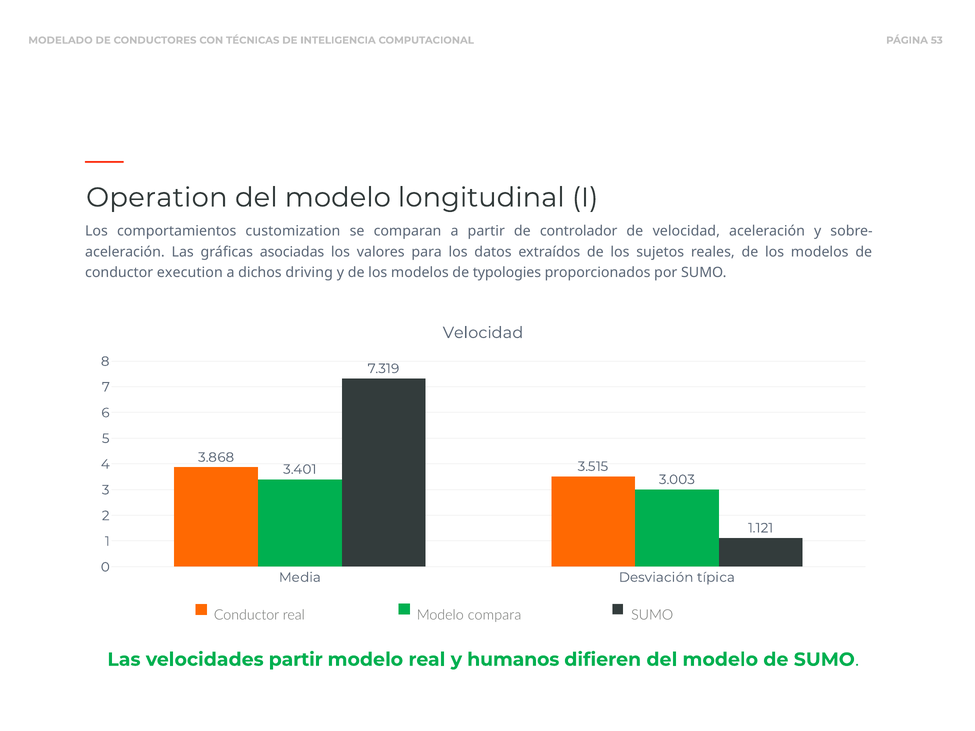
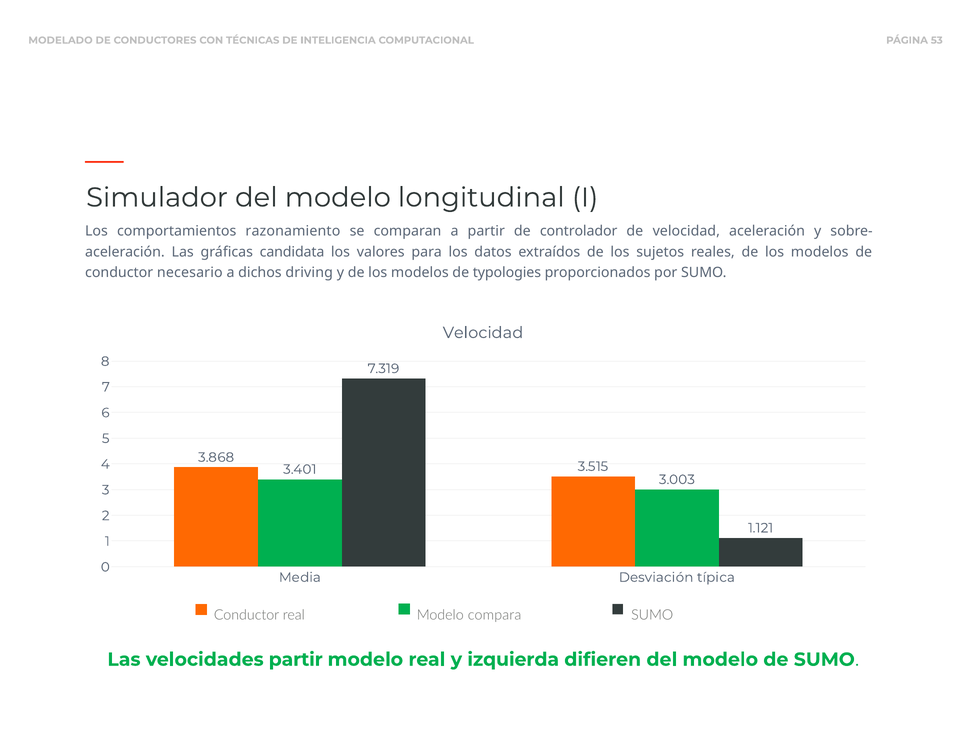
Operation: Operation -> Simulador
customization: customization -> razonamiento
asociadas: asociadas -> candidata
execution: execution -> necesario
humanos: humanos -> izquierda
